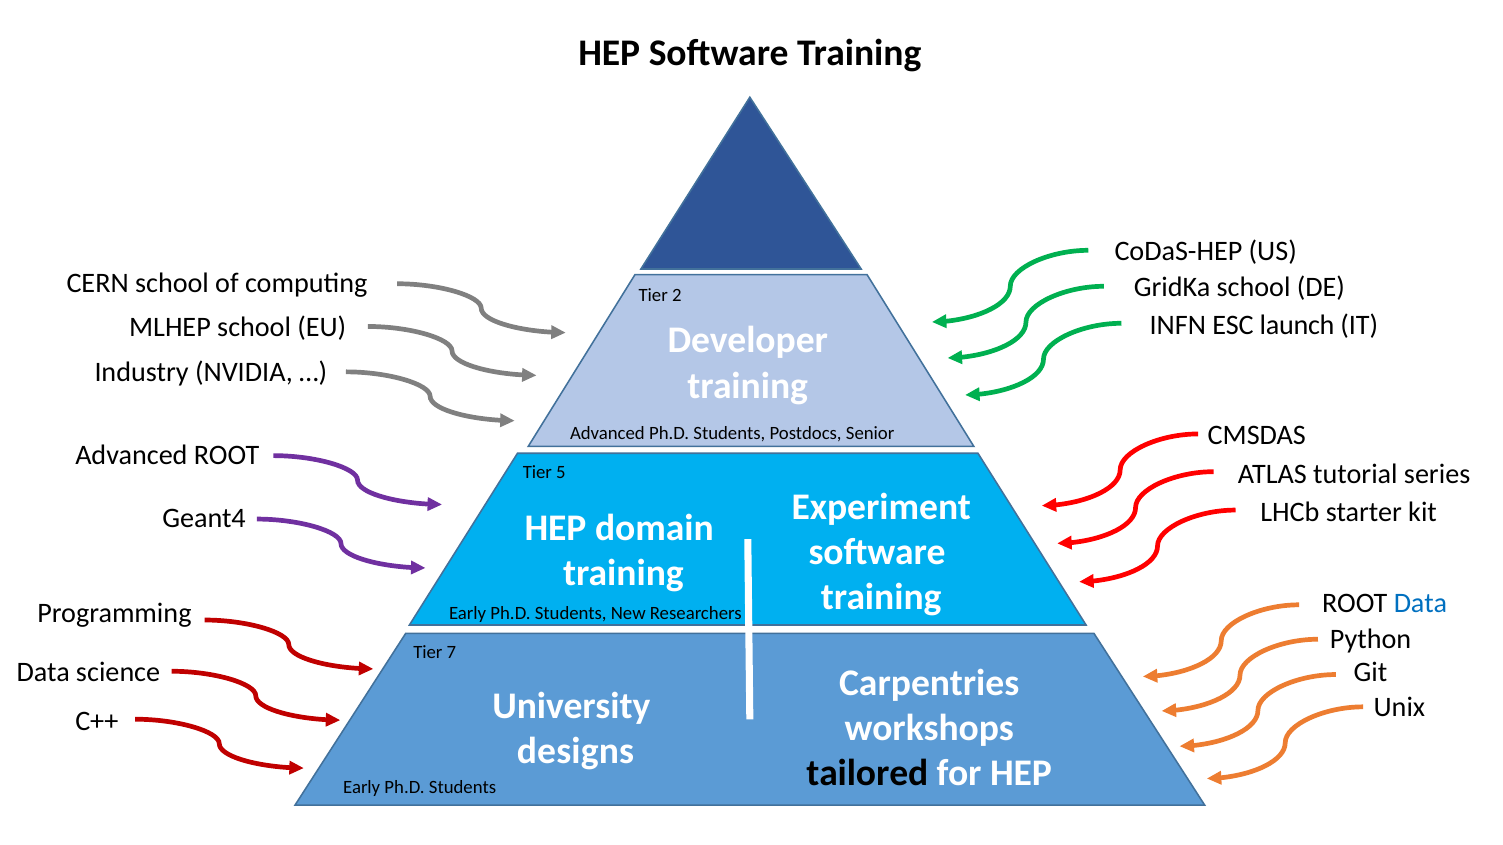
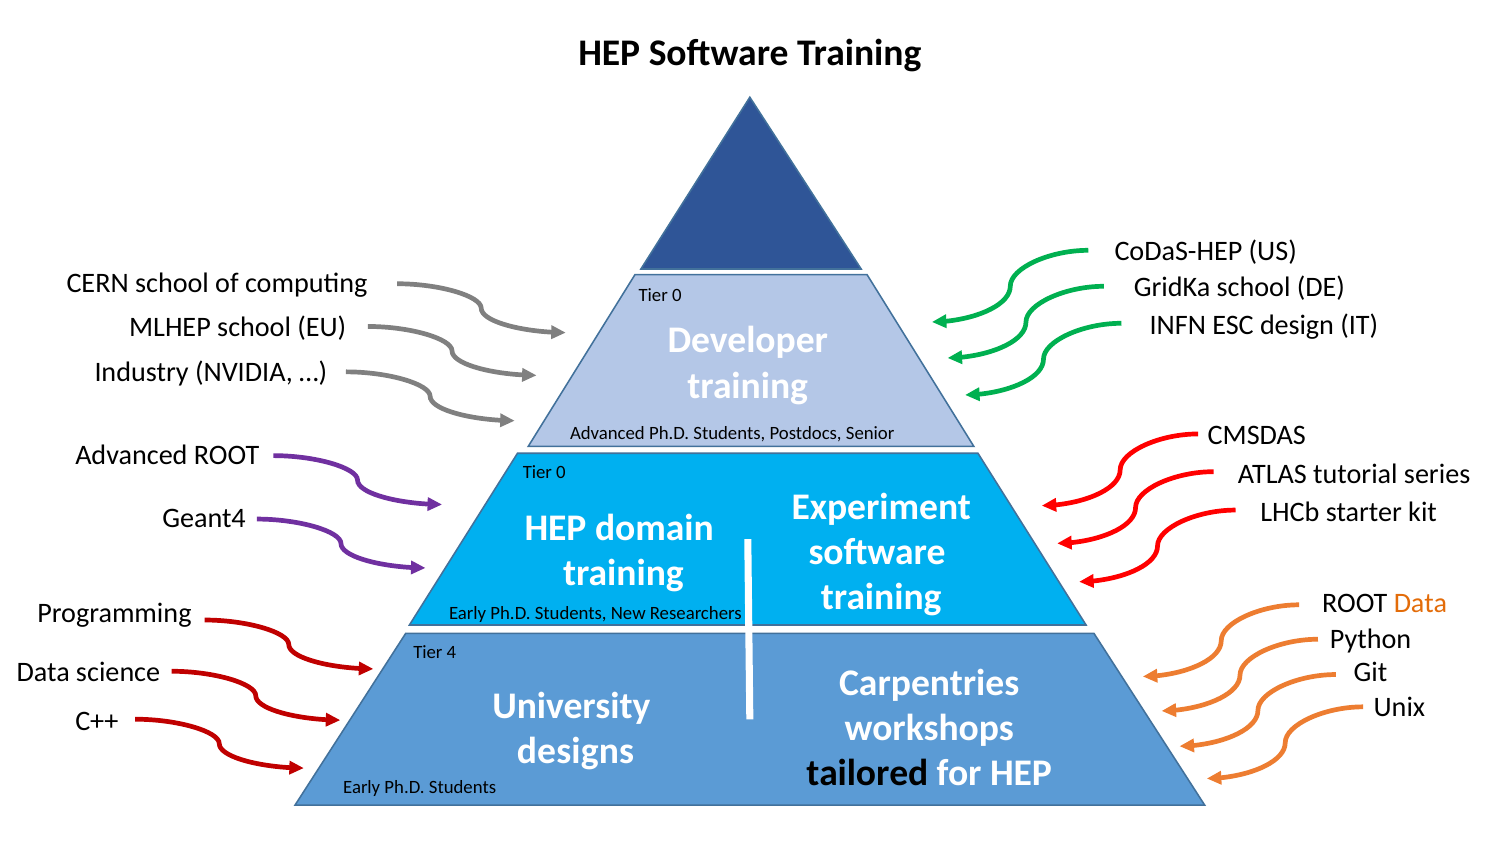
2 at (677, 296): 2 -> 0
launch: launch -> design
5 at (561, 473): 5 -> 0
Data at (1420, 604) colour: blue -> orange
7: 7 -> 4
